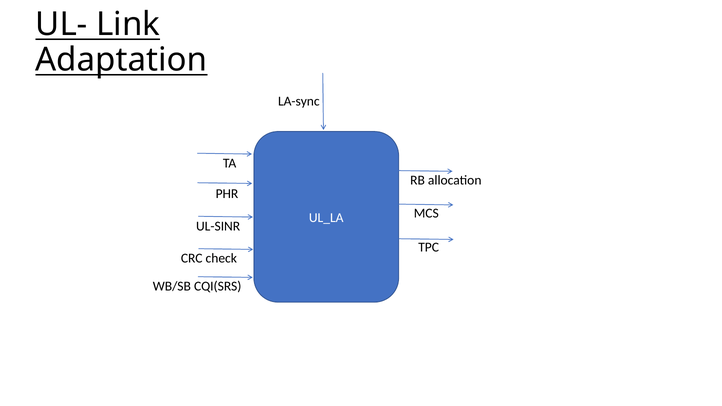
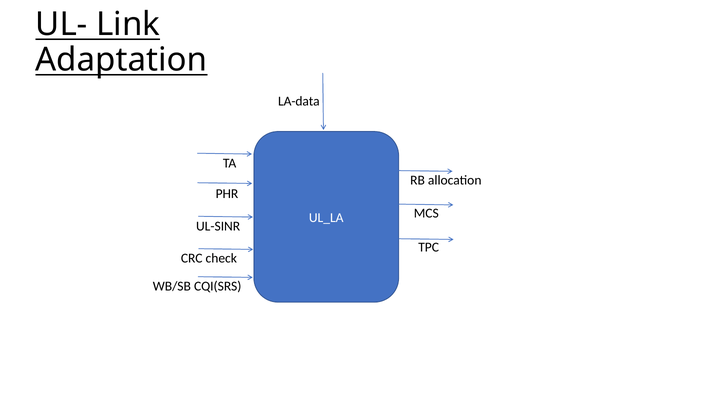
LA-sync: LA-sync -> LA-data
